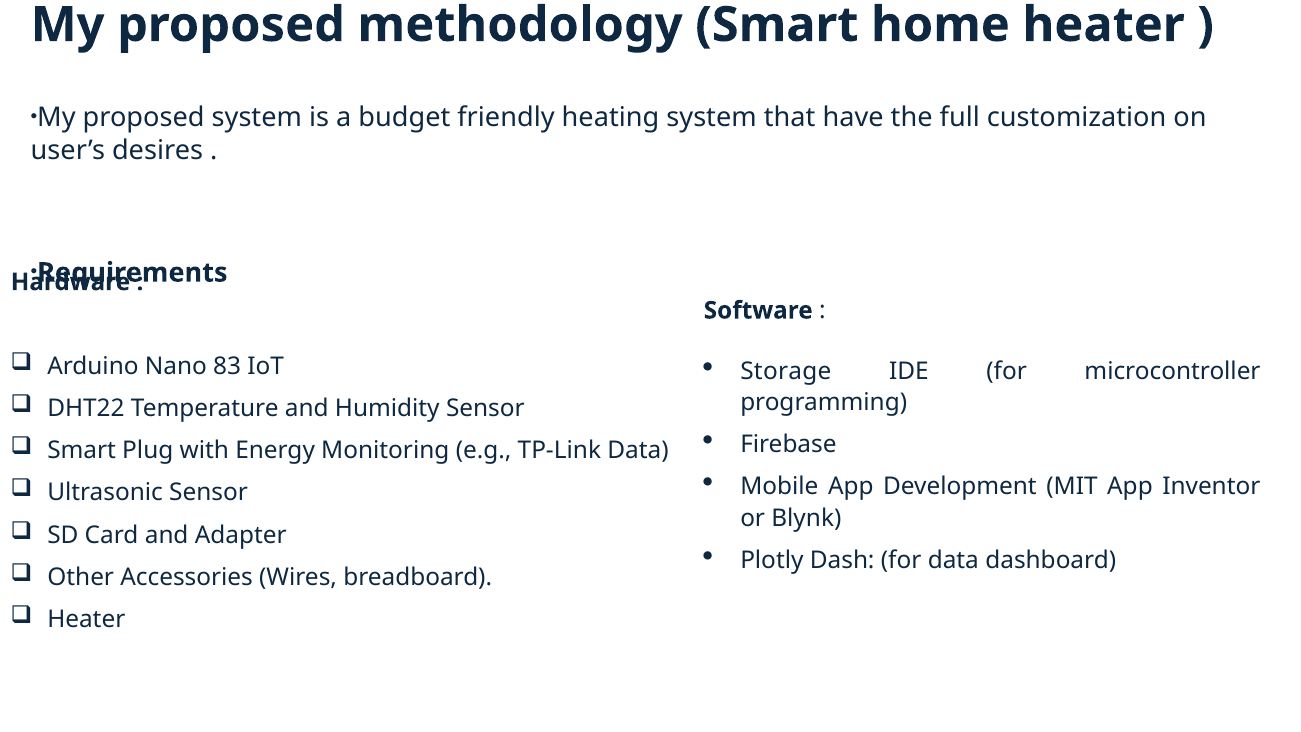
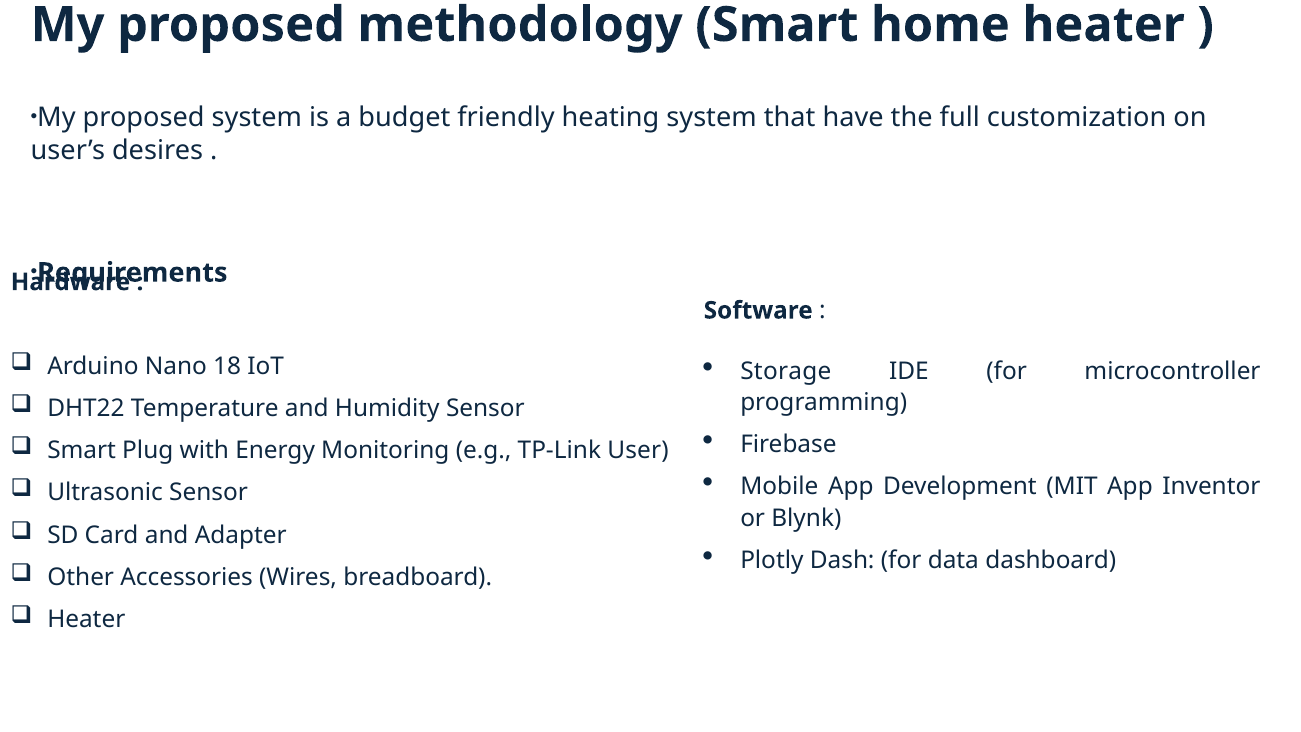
83: 83 -> 18
TP-Link Data: Data -> User
